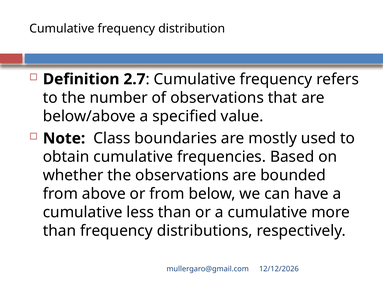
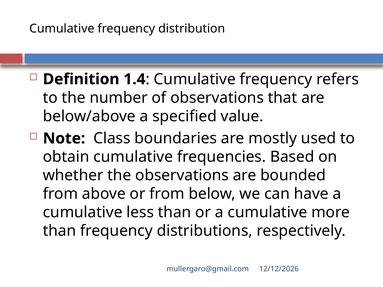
2.7: 2.7 -> 1.4
